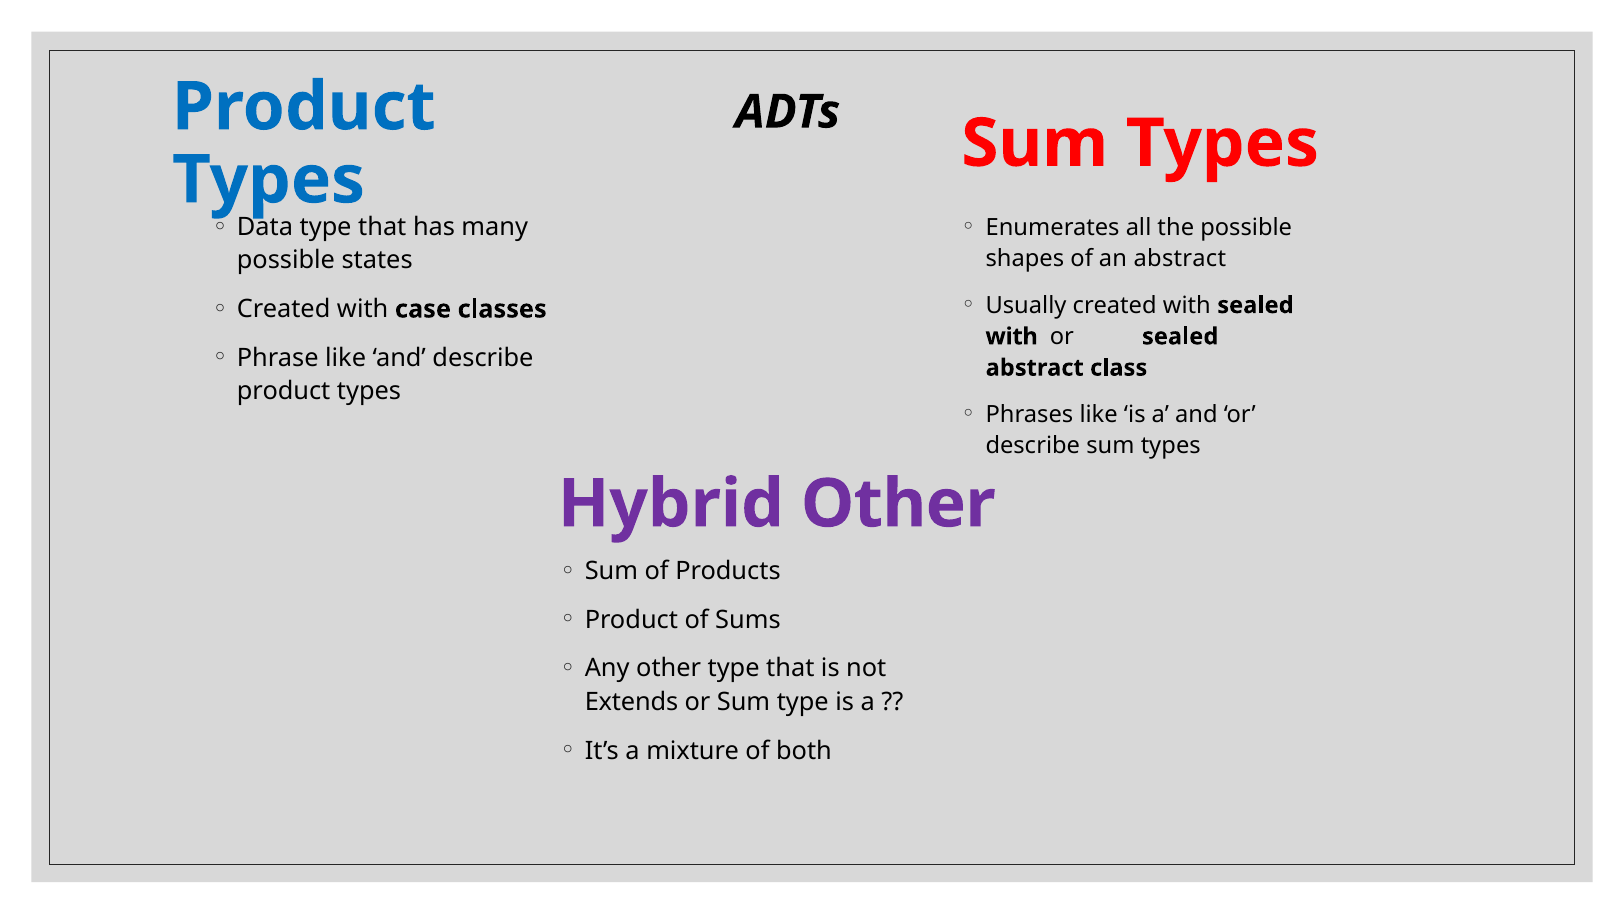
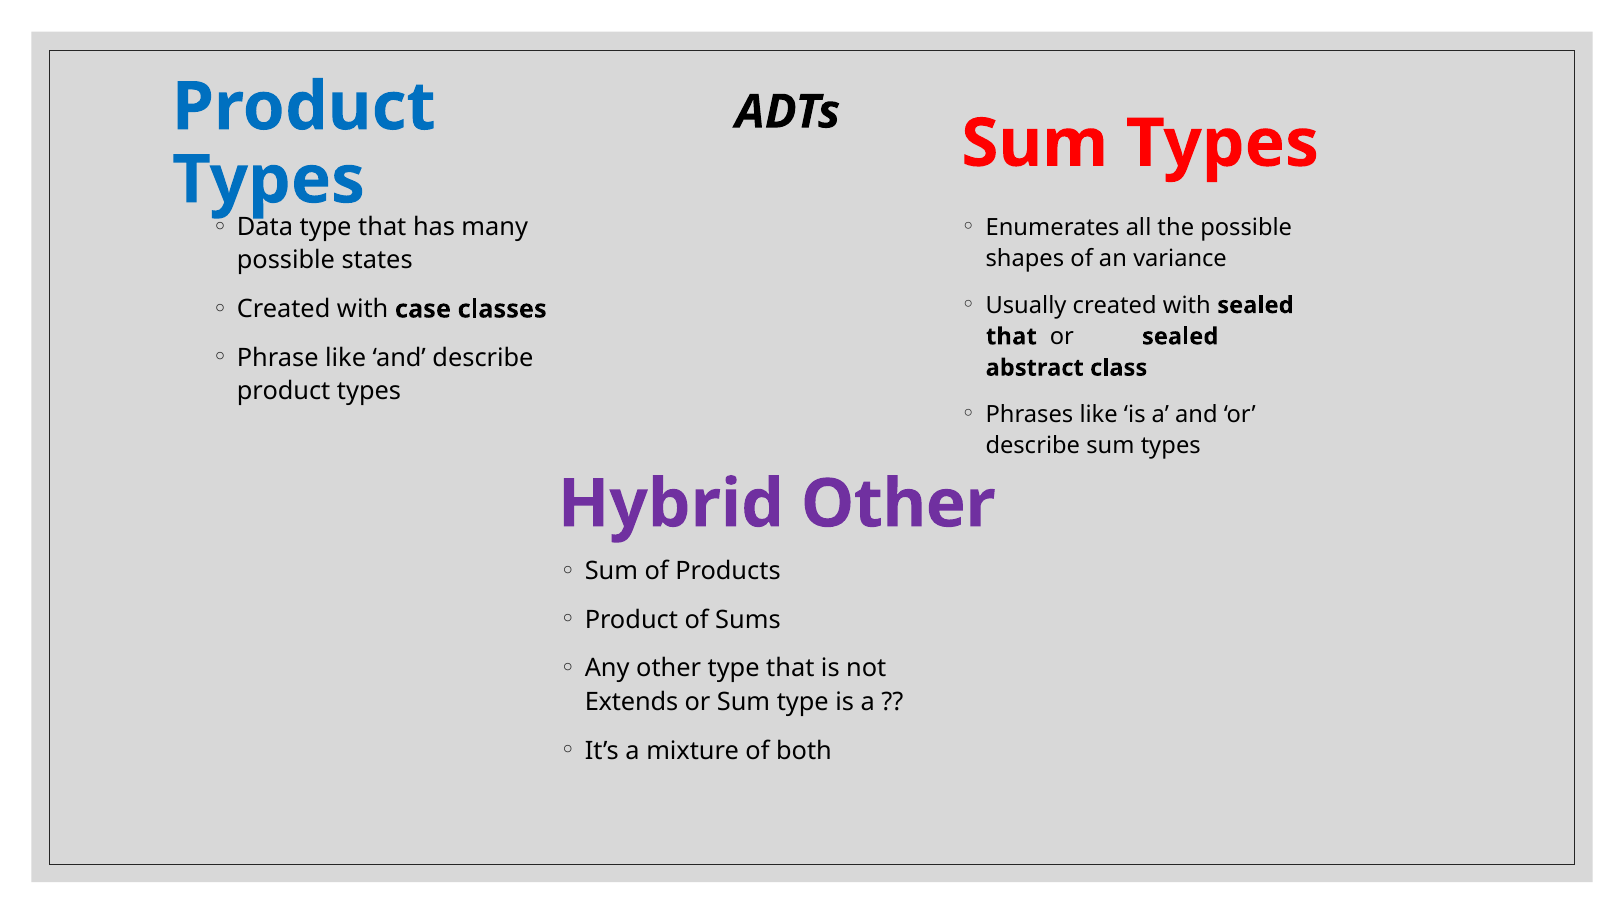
an abstract: abstract -> variance
with at (1012, 336): with -> that
